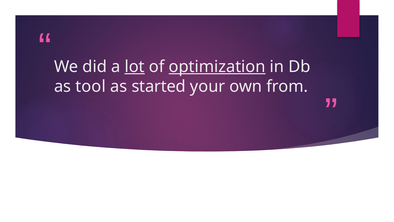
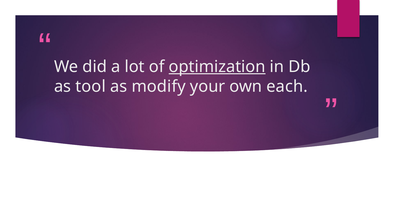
lot underline: present -> none
started: started -> modify
from: from -> each
